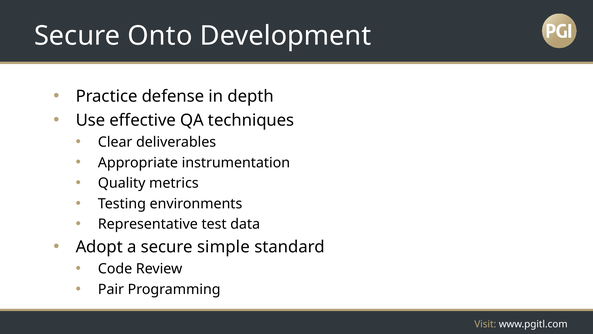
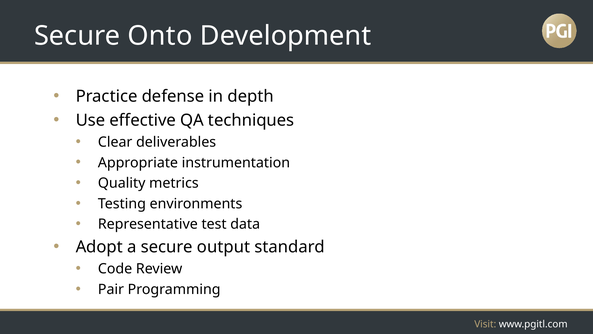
simple: simple -> output
